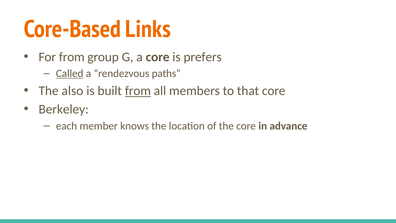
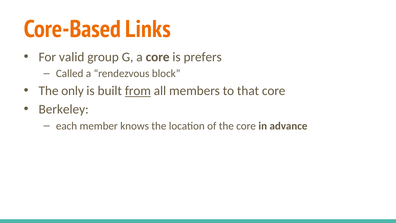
For from: from -> valid
Called underline: present -> none
paths: paths -> block
also: also -> only
